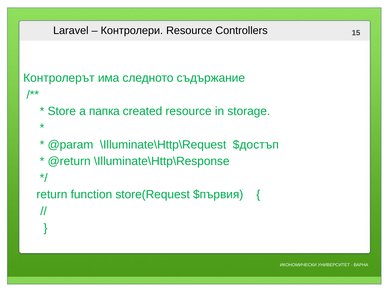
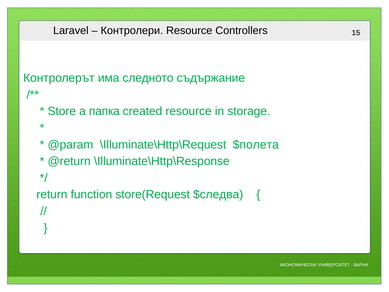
$достъп: $достъп -> $полета
$първия: $първия -> $следва
